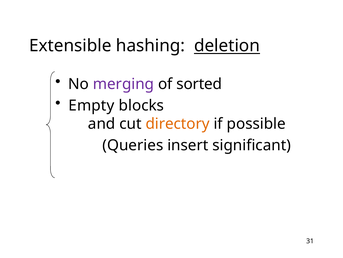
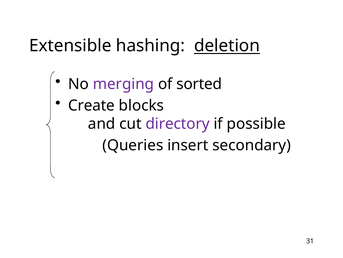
Empty: Empty -> Create
directory colour: orange -> purple
significant: significant -> secondary
